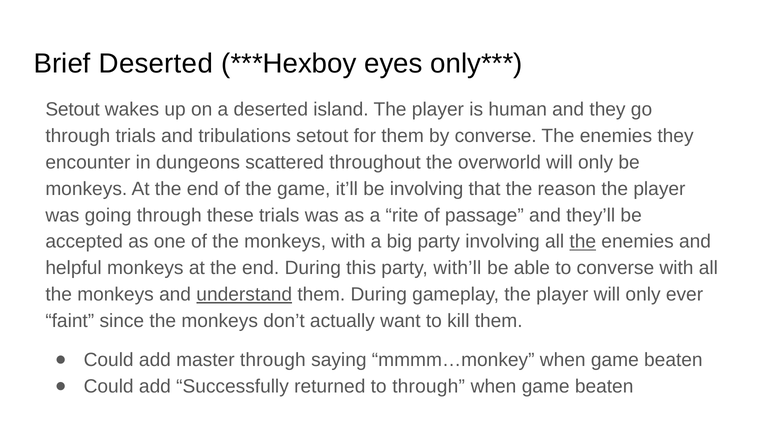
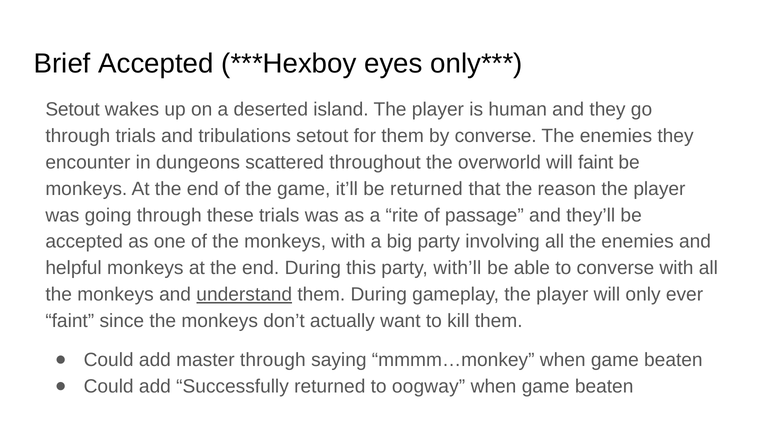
Brief Deserted: Deserted -> Accepted
overworld will only: only -> faint
be involving: involving -> returned
the at (583, 242) underline: present -> none
to through: through -> oogway
